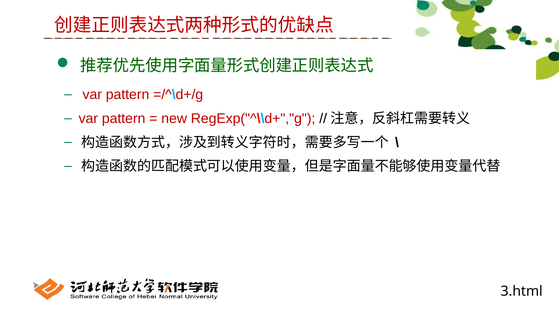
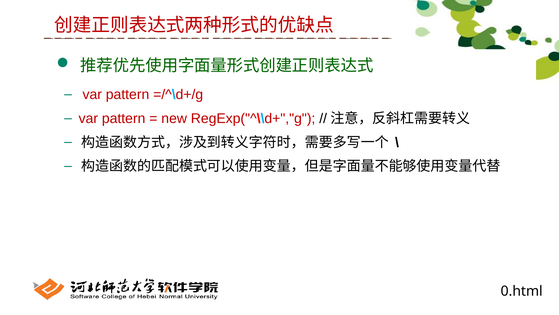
3.html: 3.html -> 0.html
